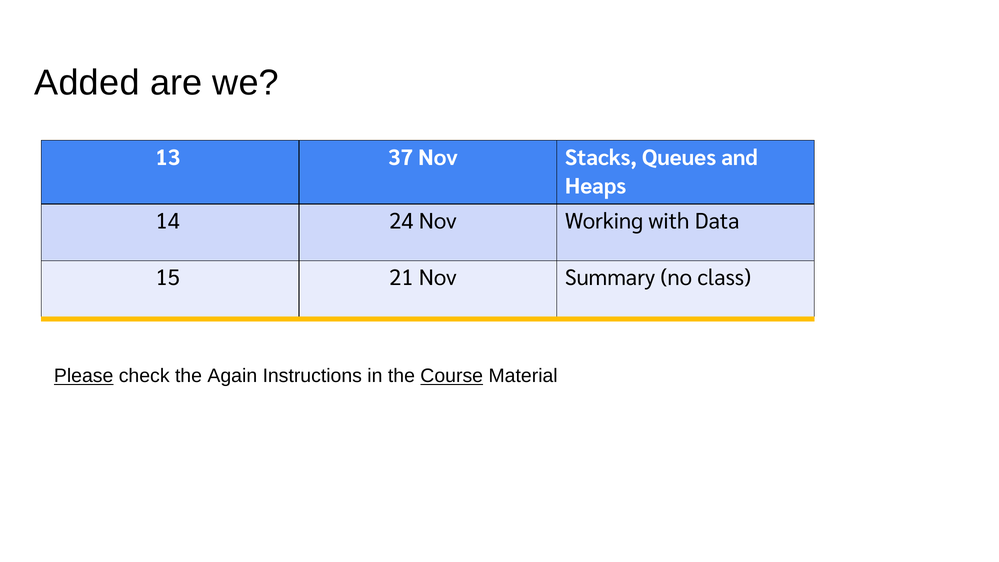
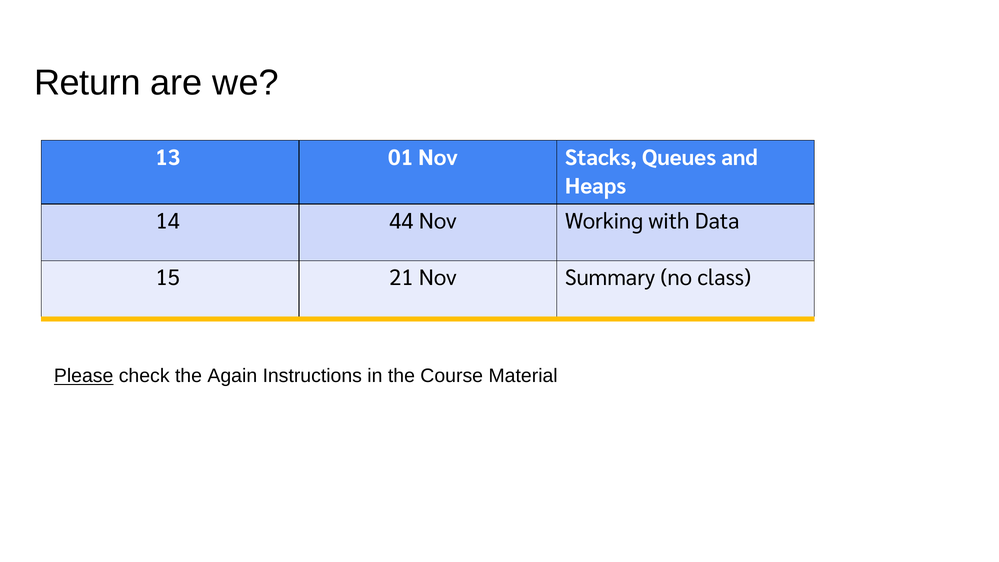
Added: Added -> Return
37: 37 -> 01
24: 24 -> 44
Course underline: present -> none
